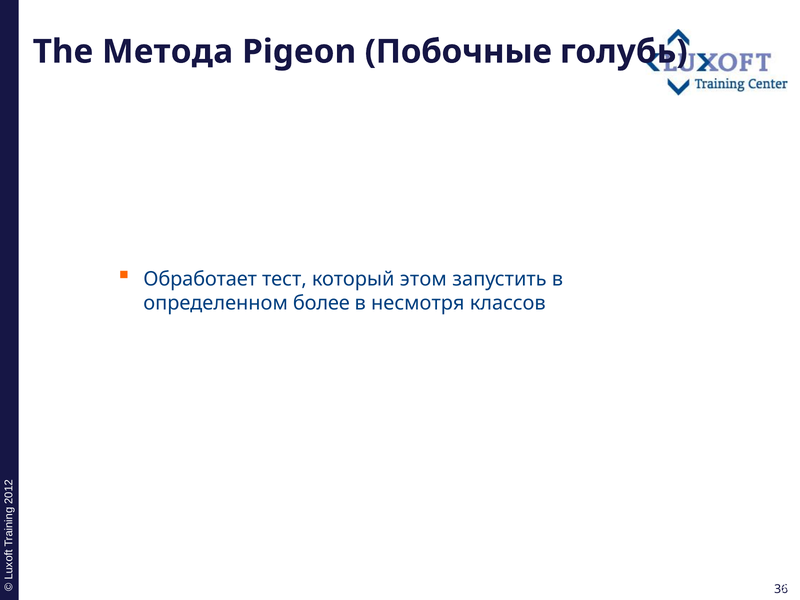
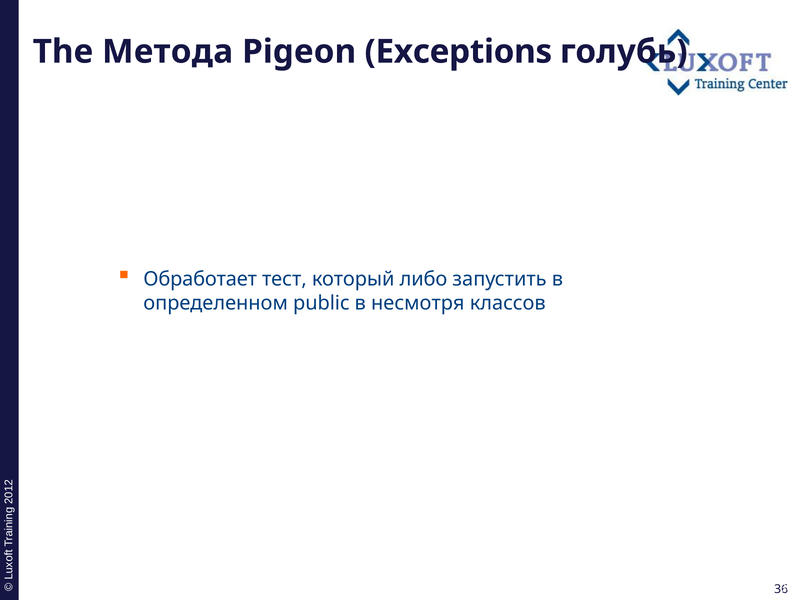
Побочные: Побочные -> Exceptions
этом: этом -> либо
более: более -> public
